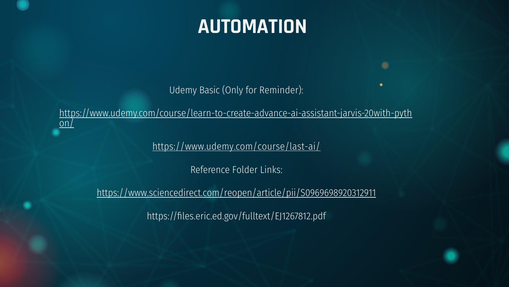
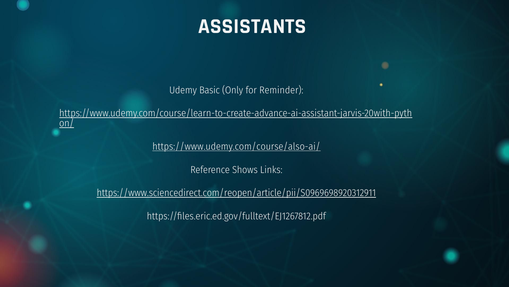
AUTOMATION: AUTOMATION -> ASSISTANTS
https://www.udemy.com/course/last-ai/: https://www.udemy.com/course/last-ai/ -> https://www.udemy.com/course/also-ai/
Folder: Folder -> Shows
